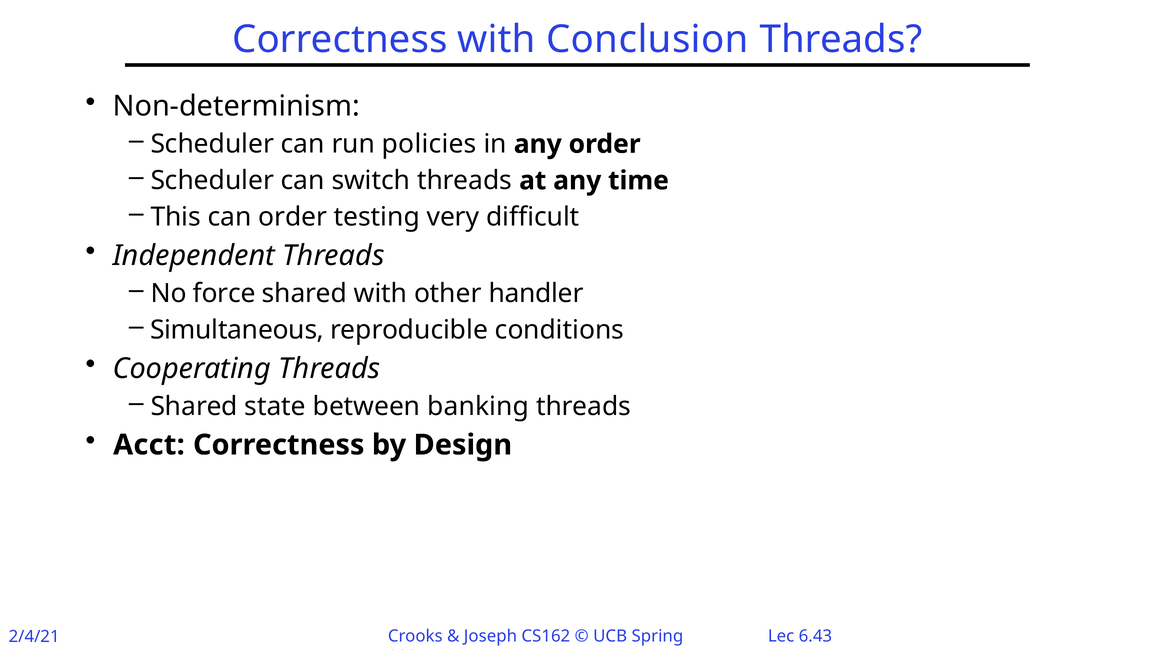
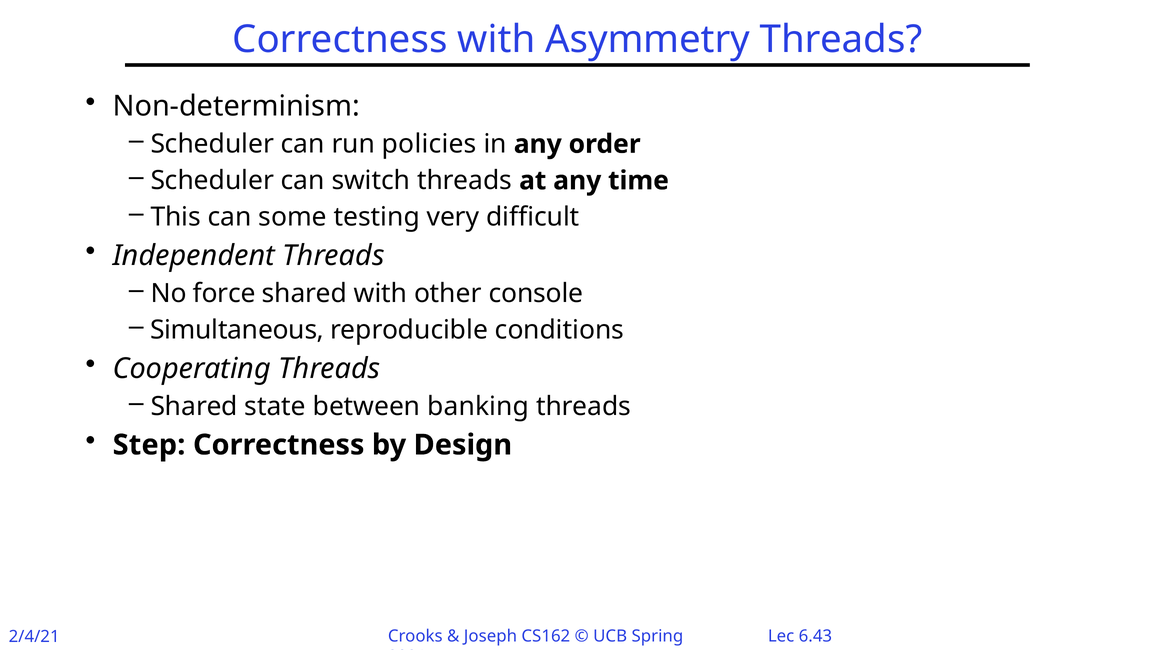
Conclusion: Conclusion -> Asymmetry
can order: order -> some
handler: handler -> console
Acct: Acct -> Step
